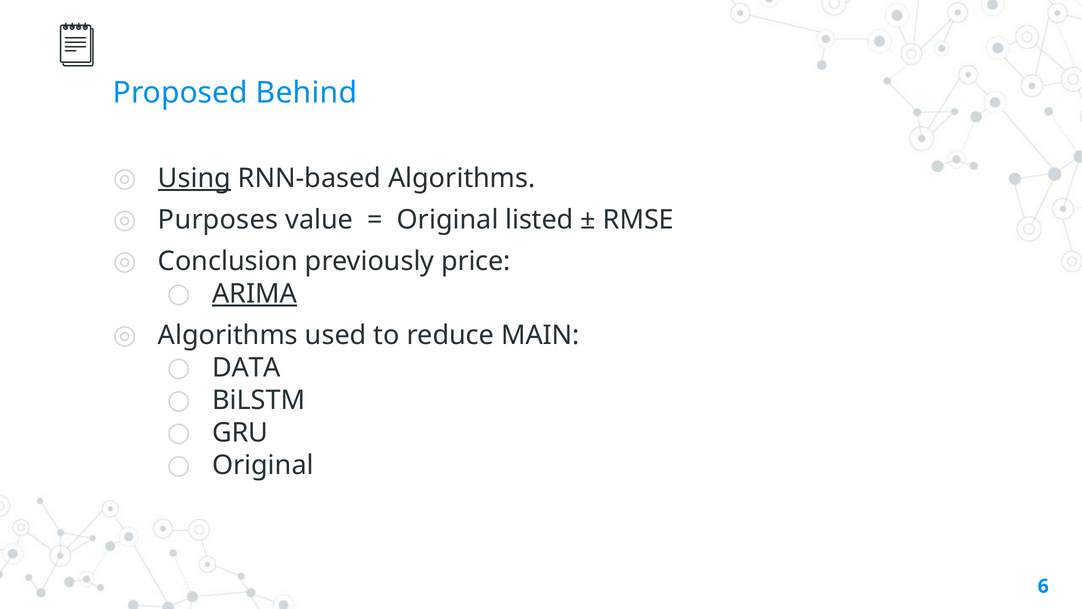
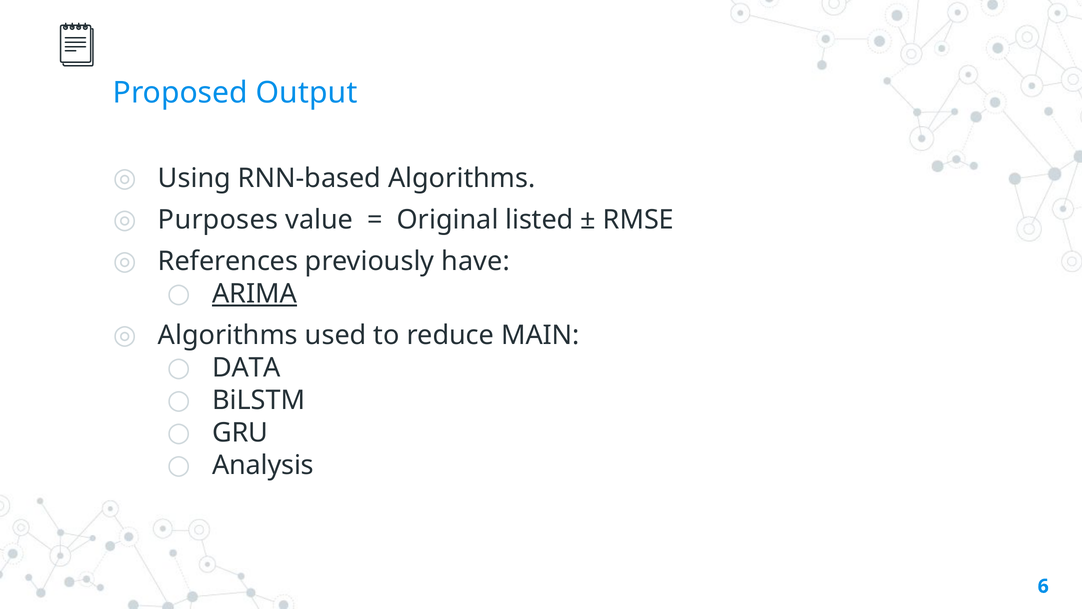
Behind: Behind -> Output
Using underline: present -> none
Conclusion: Conclusion -> References
price: price -> have
Original at (263, 465): Original -> Analysis
